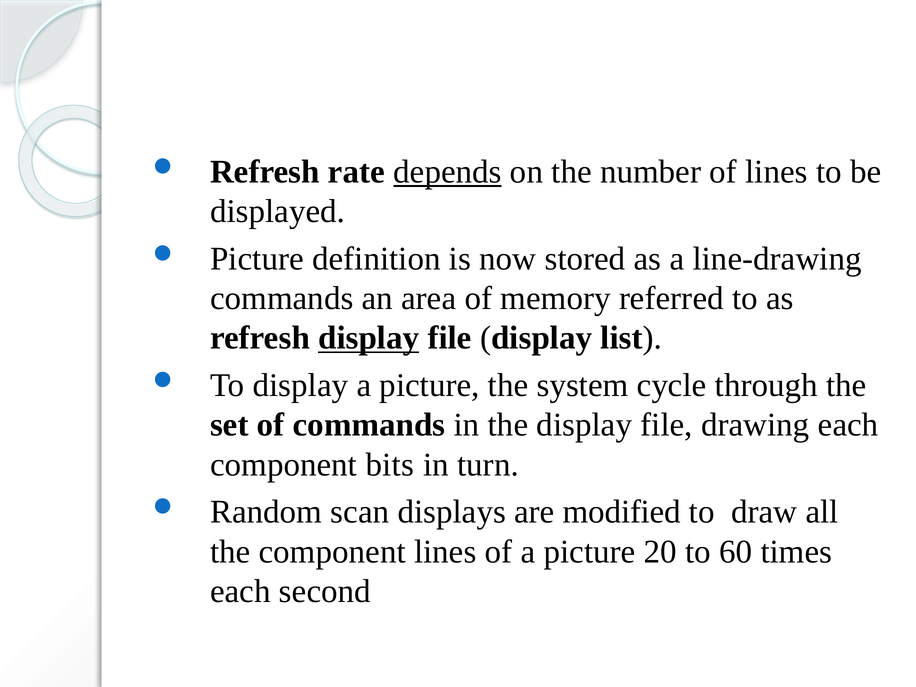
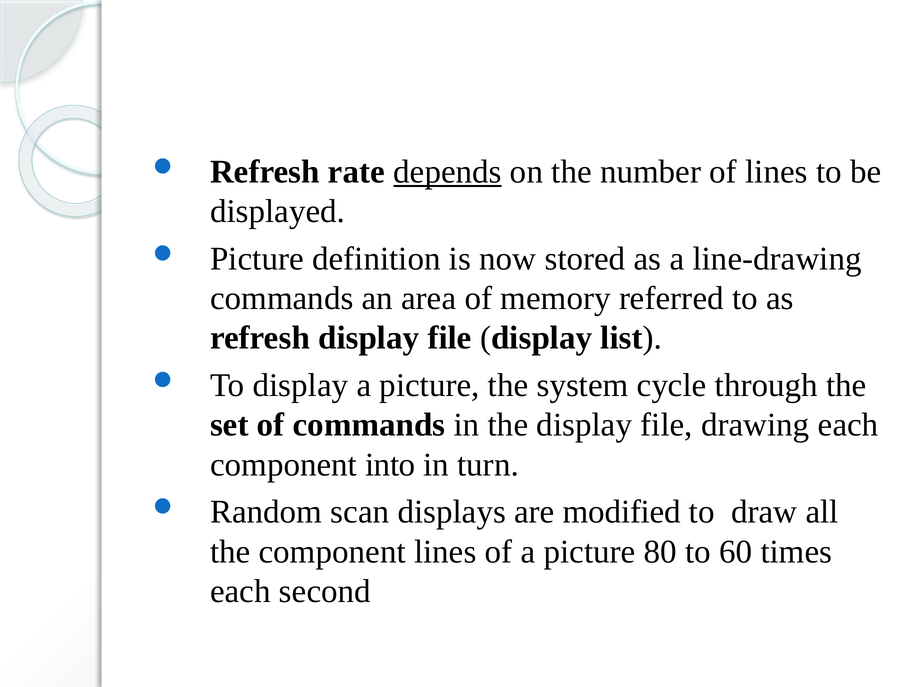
display at (369, 338) underline: present -> none
bits: bits -> into
20: 20 -> 80
